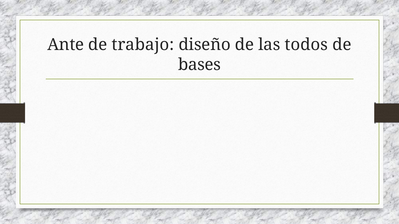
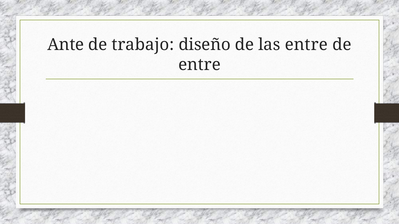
las todos: todos -> entre
bases at (200, 65): bases -> entre
